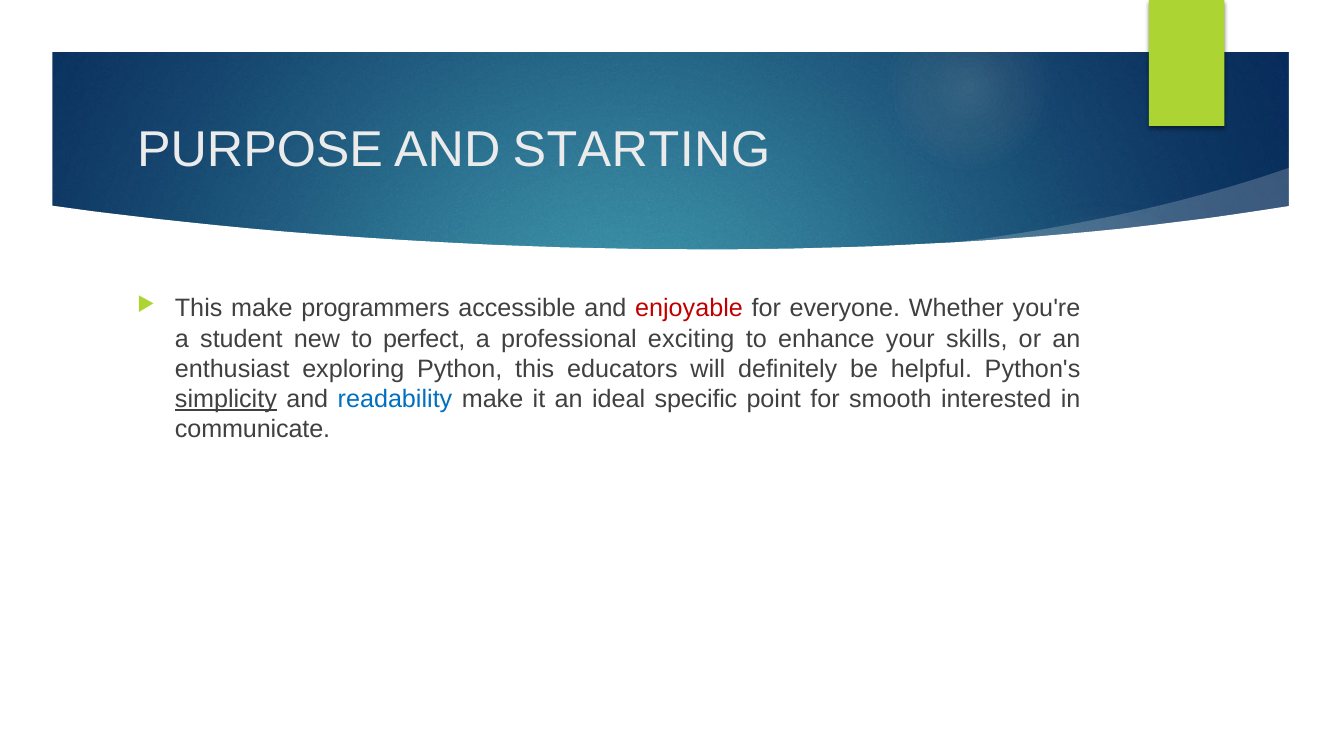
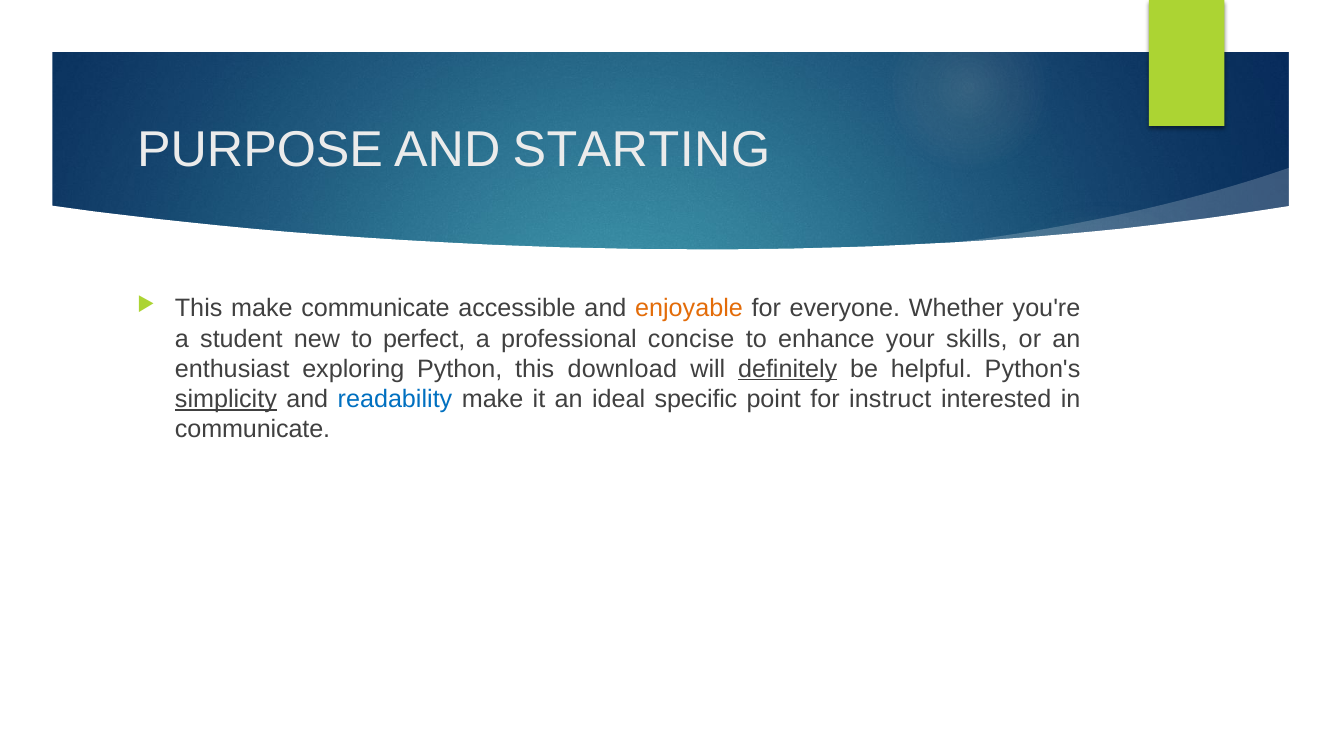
make programmers: programmers -> communicate
enjoyable colour: red -> orange
exciting: exciting -> concise
educators: educators -> download
definitely underline: none -> present
smooth: smooth -> instruct
